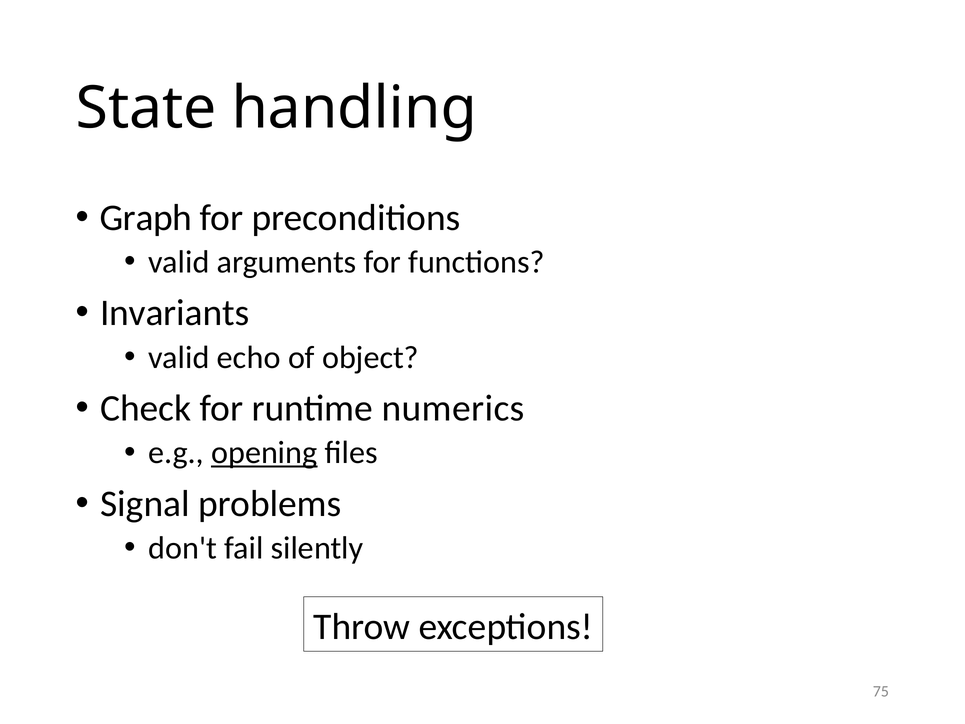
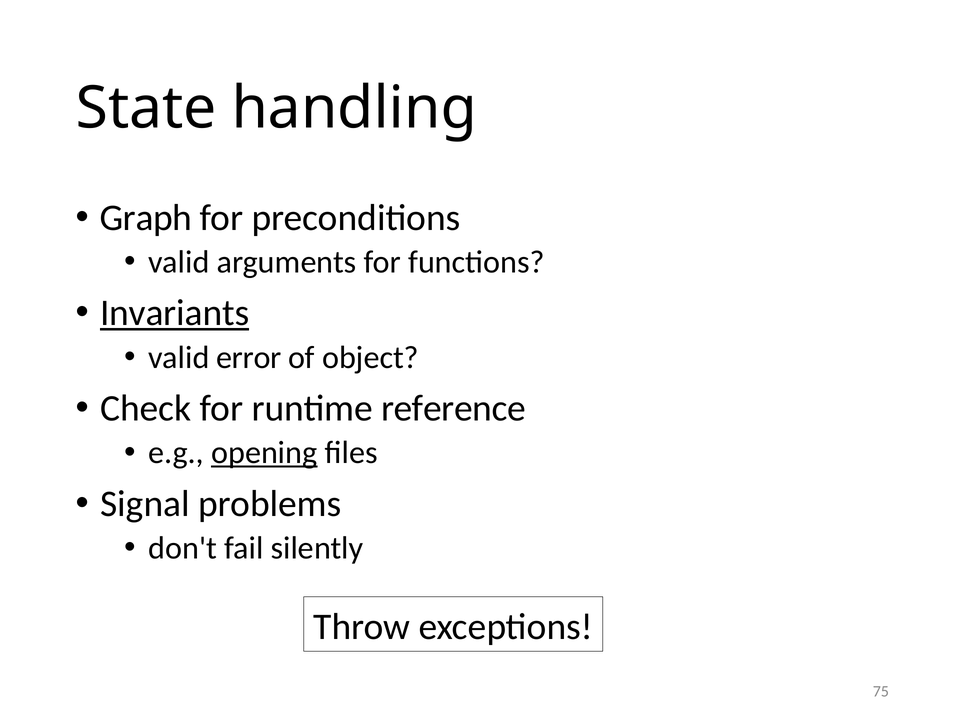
Invariants underline: none -> present
echo: echo -> error
numerics: numerics -> reference
